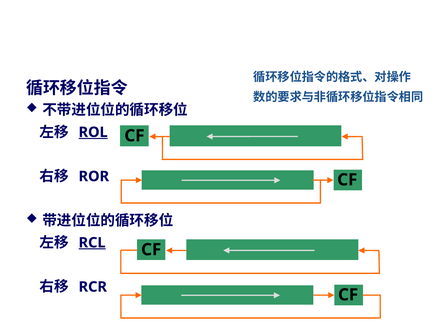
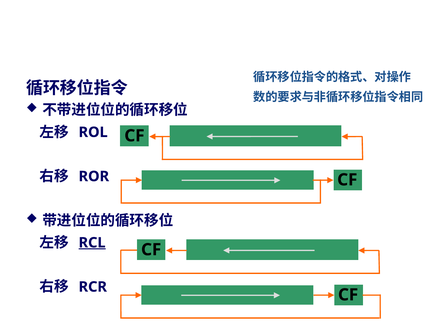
ROL underline: present -> none
